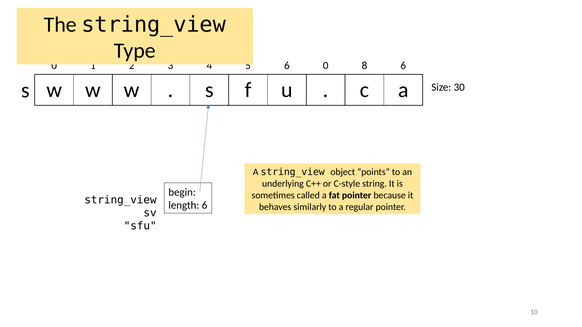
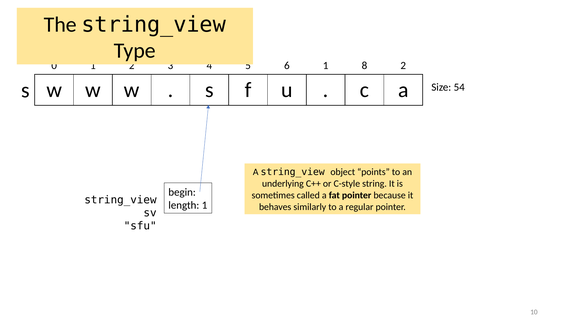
6 0: 0 -> 1
8 6: 6 -> 2
30: 30 -> 54
length 6: 6 -> 1
